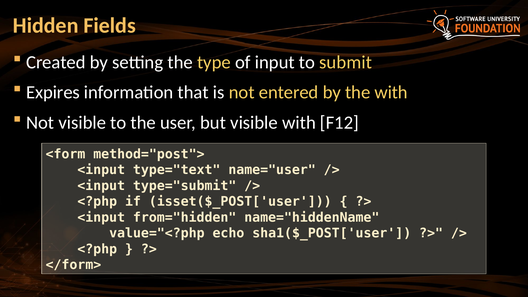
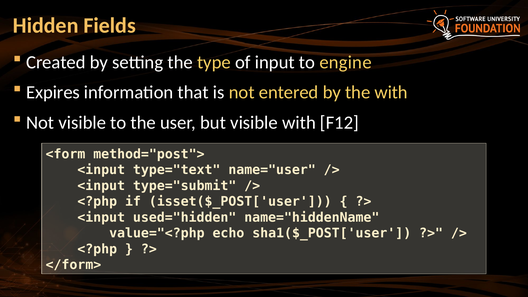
submit: submit -> engine
from="hidden: from="hidden -> used="hidden
